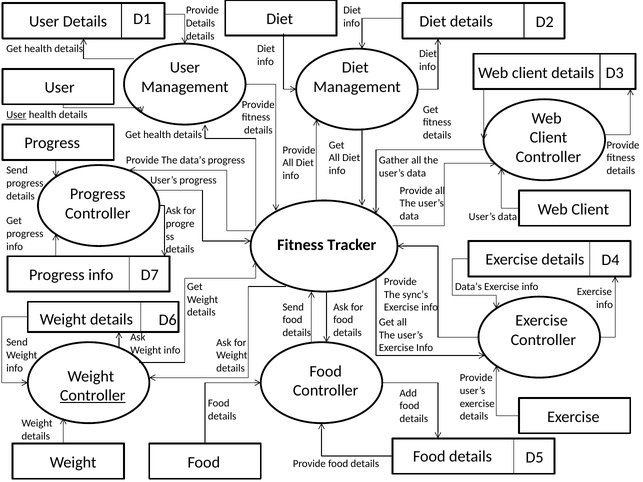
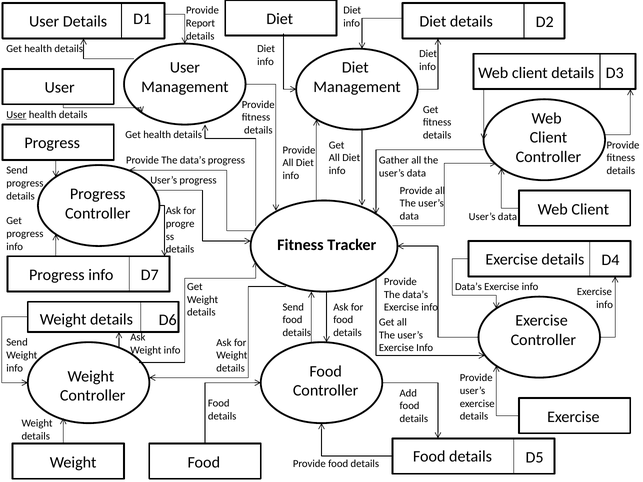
Details at (200, 23): Details -> Report
sync’s at (415, 295): sync’s -> data’s
Controller at (93, 396) underline: present -> none
